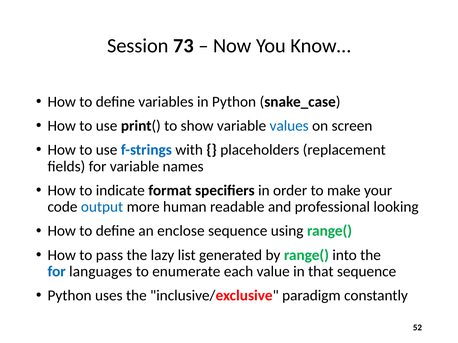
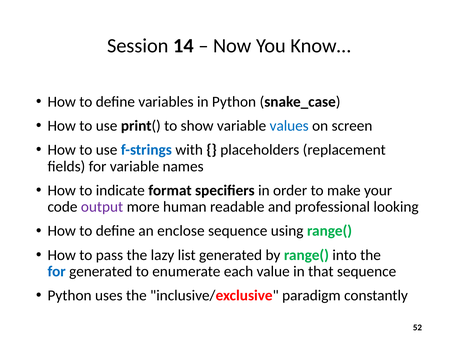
73: 73 -> 14
output colour: blue -> purple
for languages: languages -> generated
